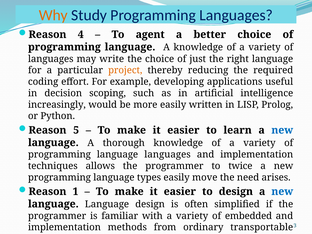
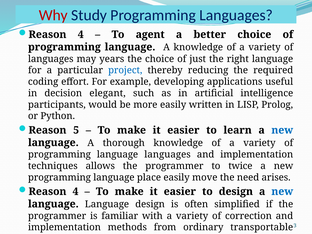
Why colour: orange -> red
write: write -> years
project colour: orange -> blue
scoping: scoping -> elegant
increasingly: increasingly -> participants
types: types -> place
1 at (76, 192): 1 -> 4
embedded: embedded -> correction
